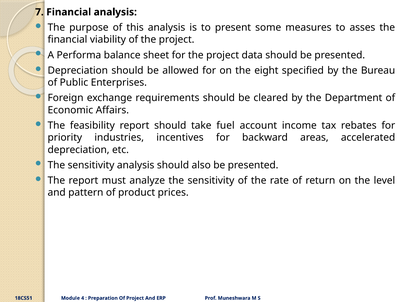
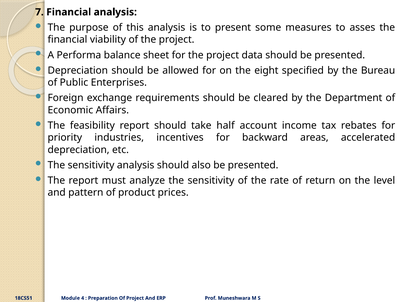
fuel: fuel -> half
